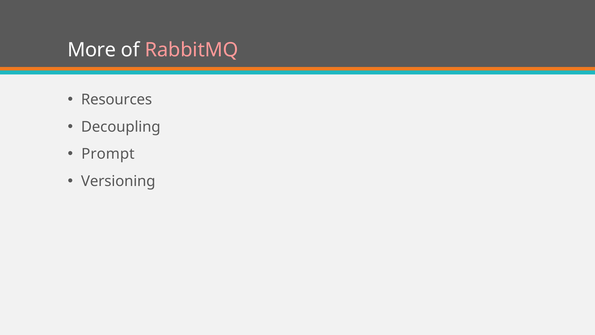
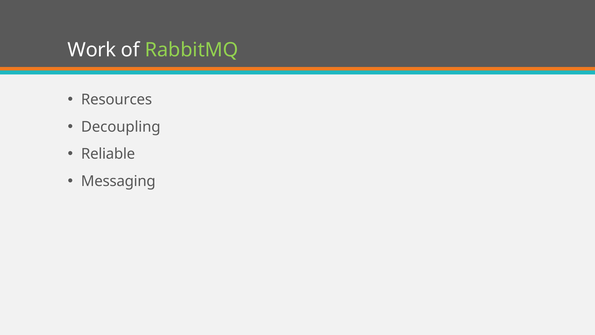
More: More -> Work
RabbitMQ colour: pink -> light green
Prompt: Prompt -> Reliable
Versioning: Versioning -> Messaging
